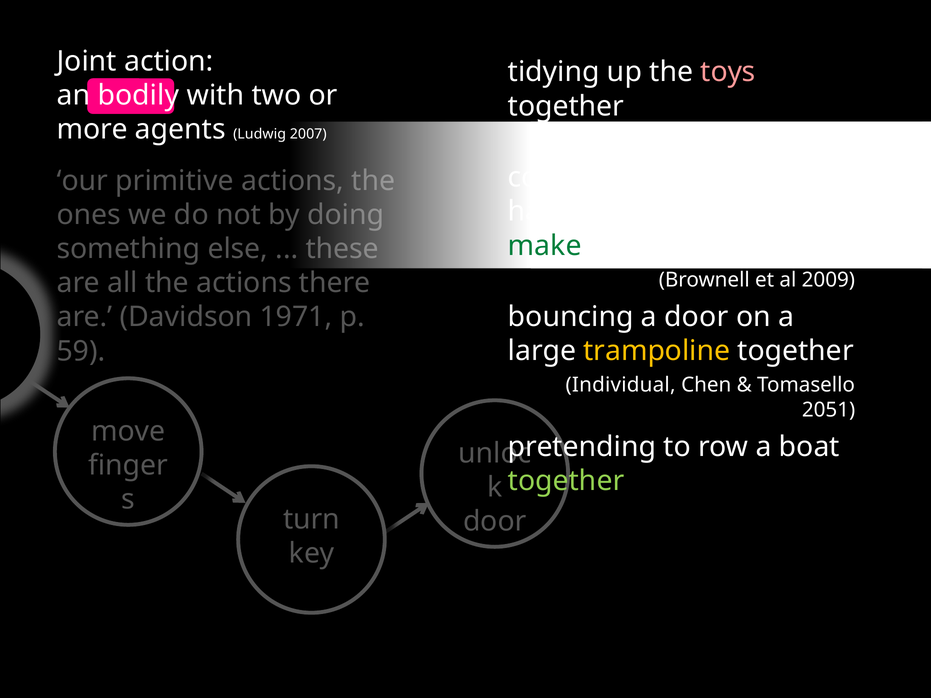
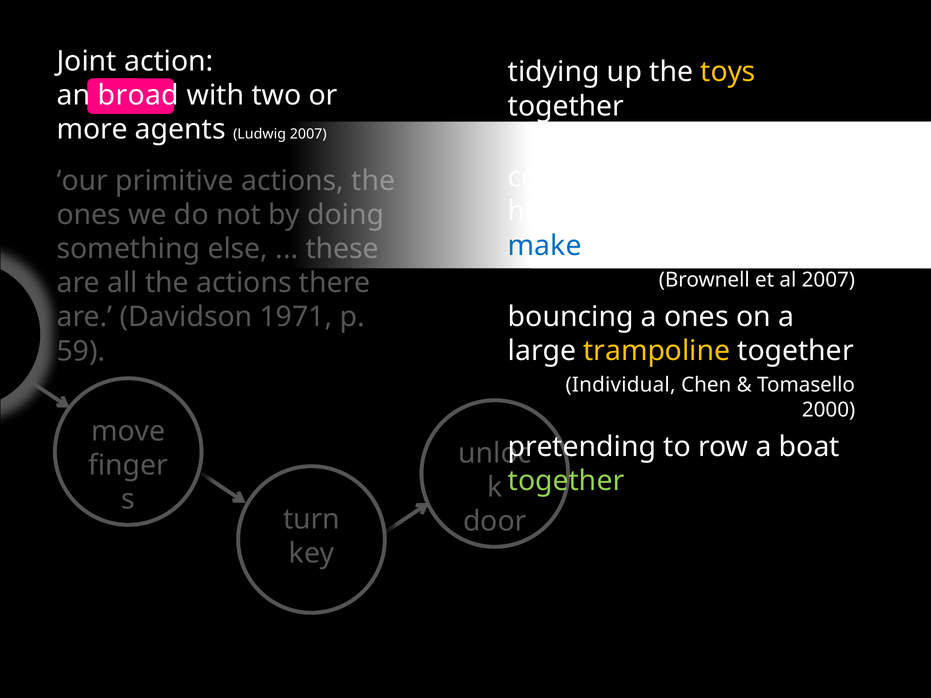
toys colour: pink -> yellow
an bodily: bodily -> broad
make colour: green -> blue
al 2009: 2009 -> 2007
a door: door -> ones
2051: 2051 -> 2000
